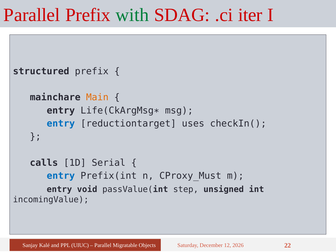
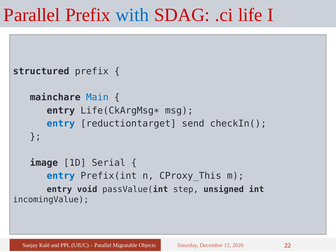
with colour: green -> blue
iter: iter -> life
Main colour: orange -> blue
uses: uses -> send
calls: calls -> image
CProxy_Must: CProxy_Must -> CProxy_This
